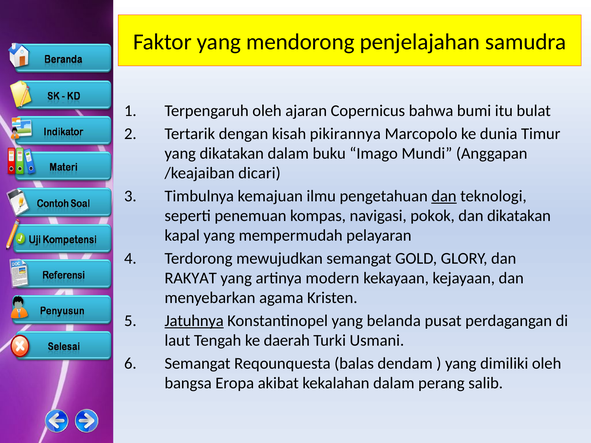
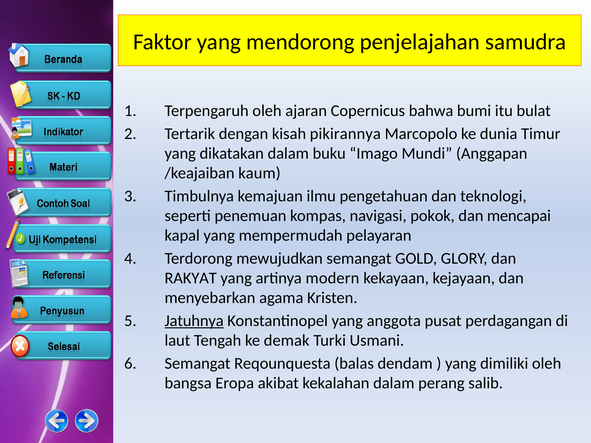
dicari: dicari -> kaum
dan at (444, 196) underline: present -> none
dan dikatakan: dikatakan -> mencapai
belanda: belanda -> anggota
daerah: daerah -> demak
